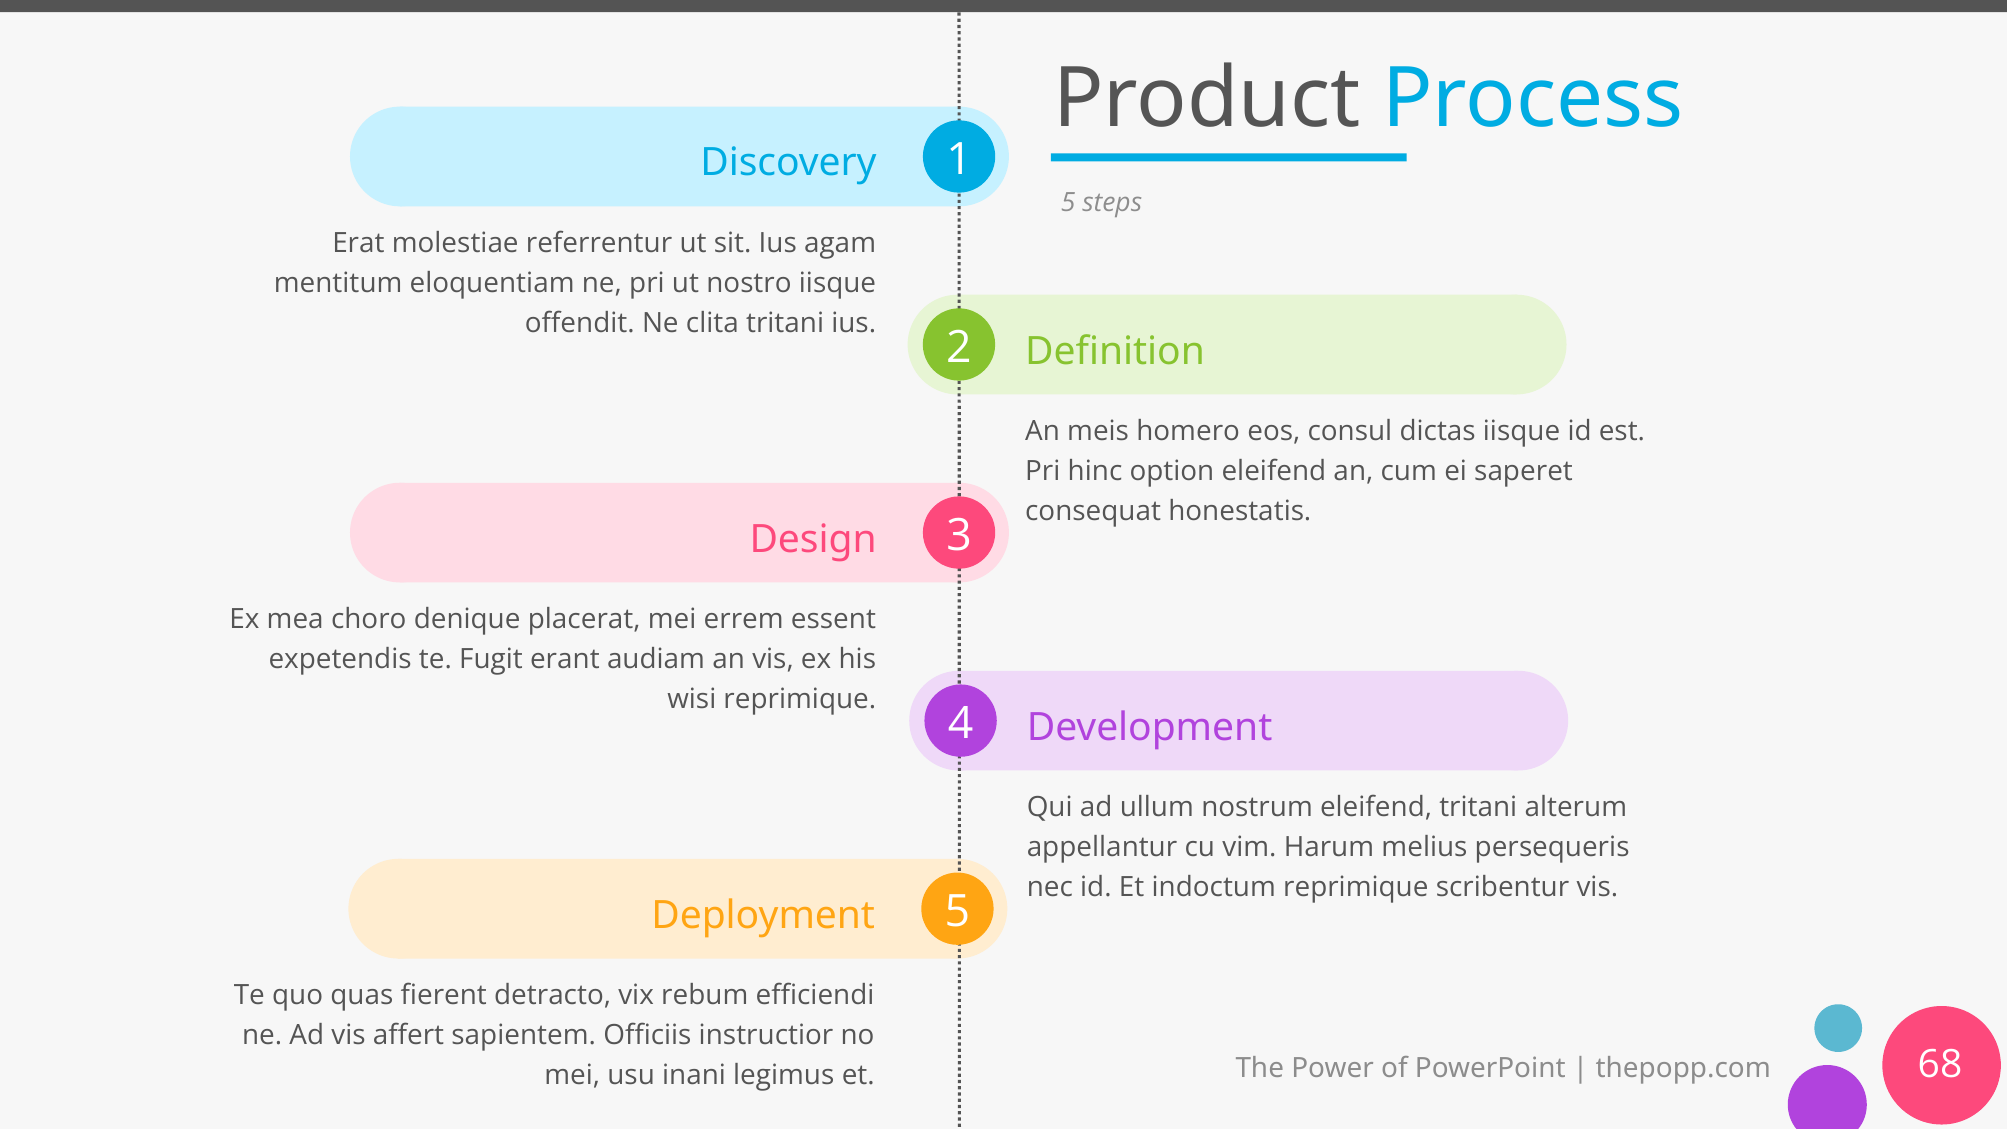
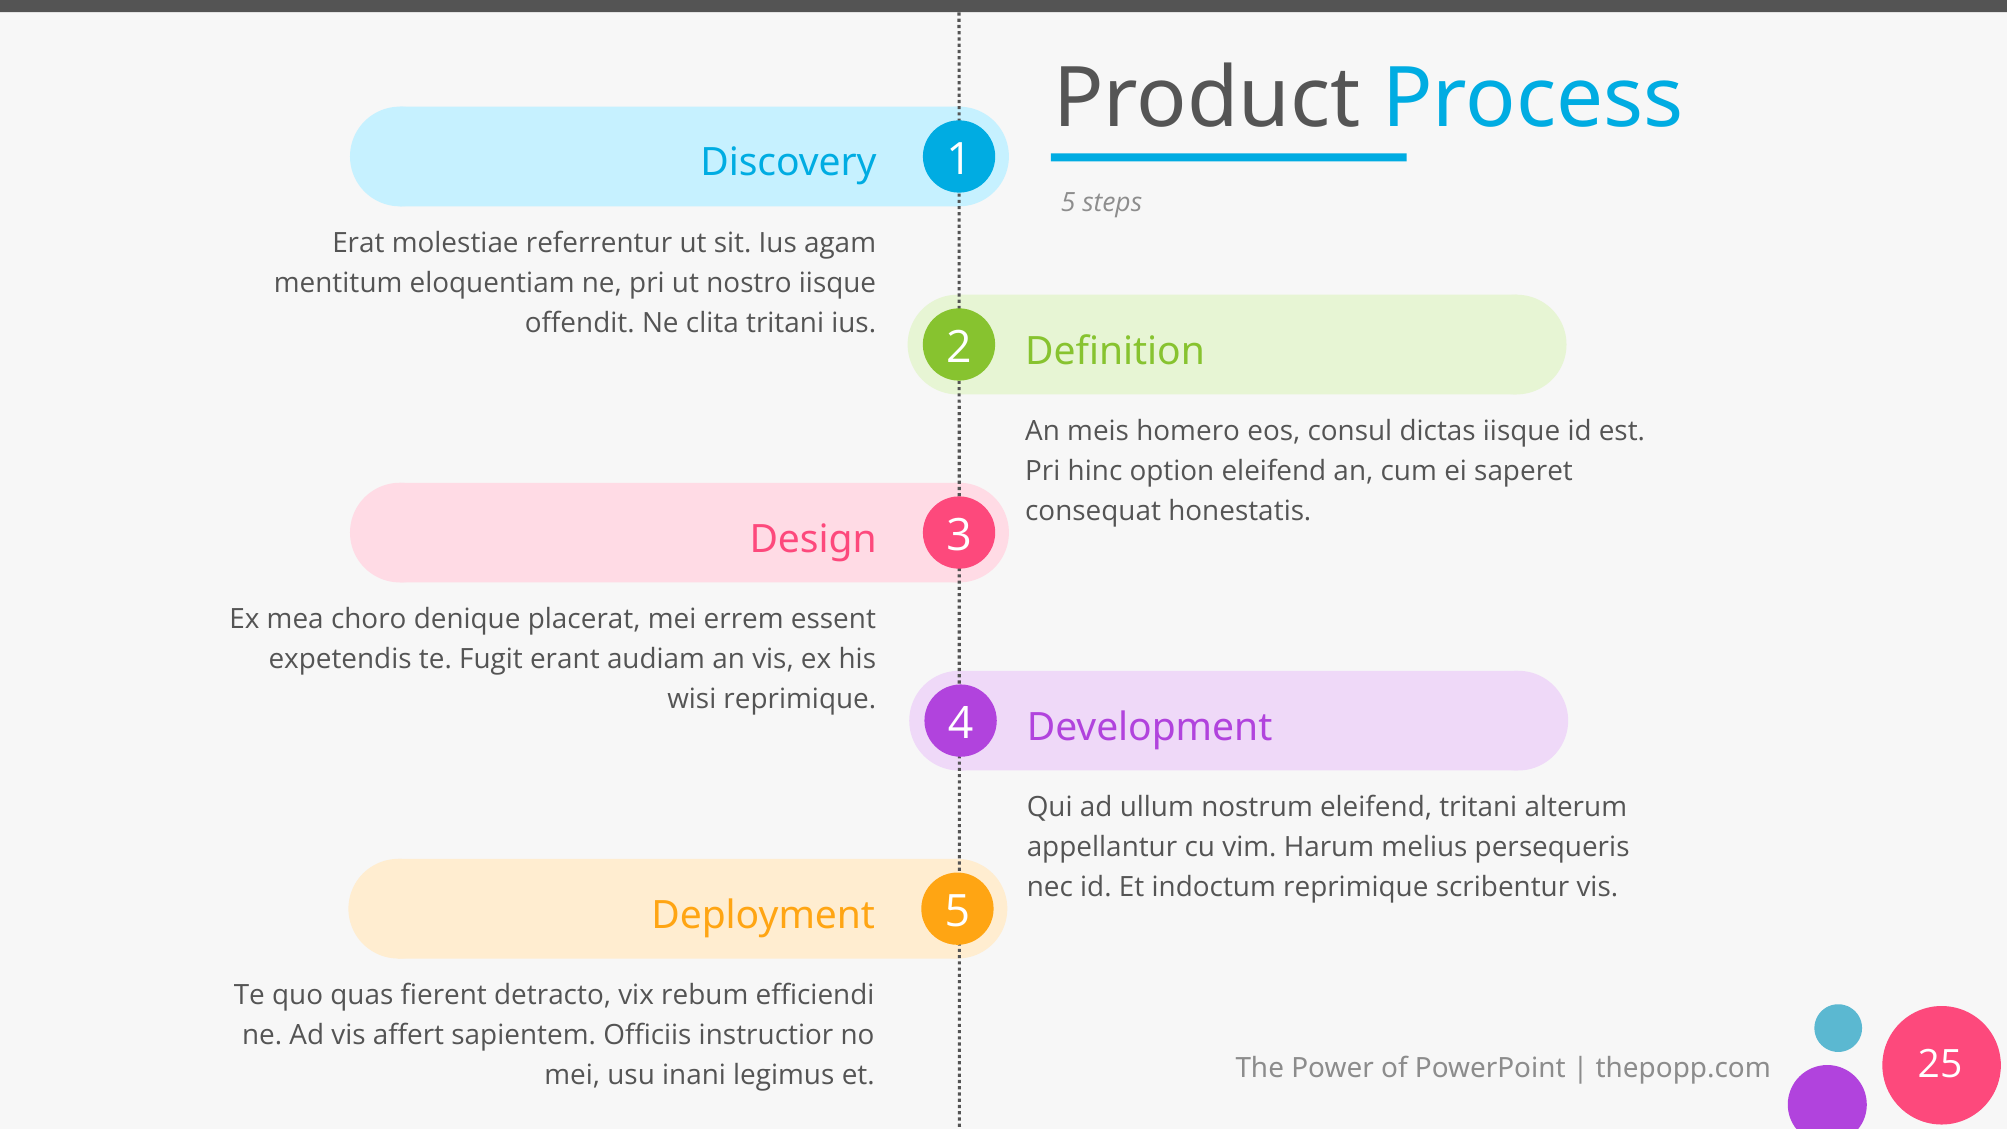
68: 68 -> 25
